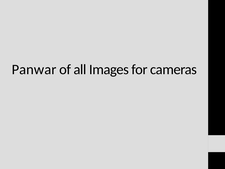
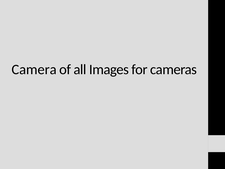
Panwar: Panwar -> Camera
